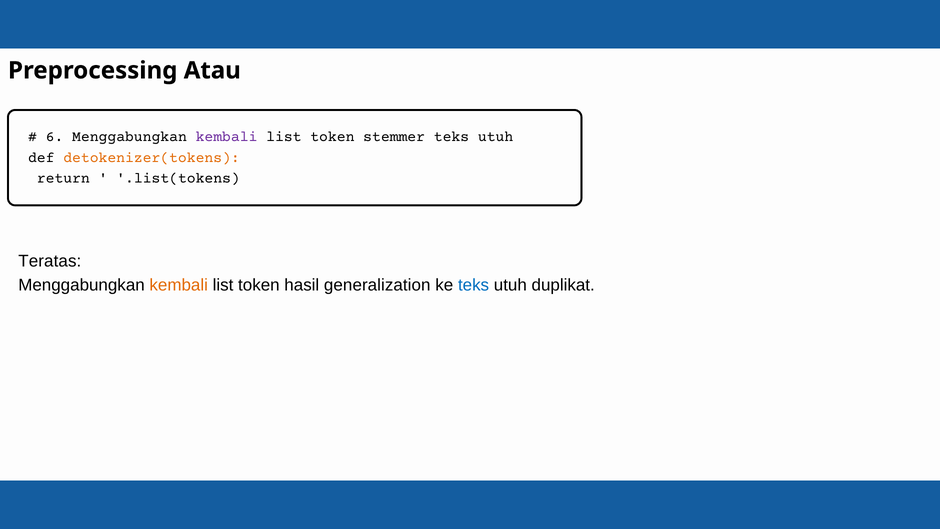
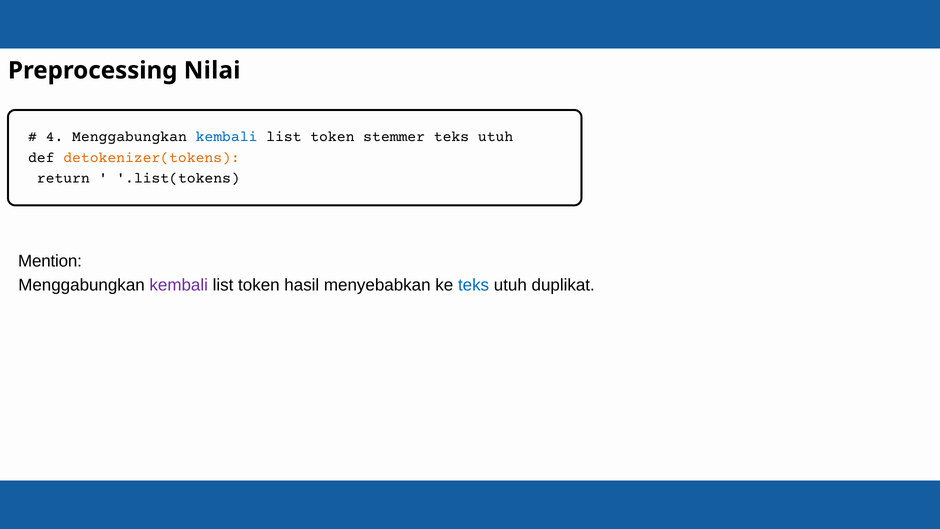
Atau: Atau -> Nilai
6: 6 -> 4
kembali at (227, 137) colour: purple -> blue
Teratas: Teratas -> Mention
kembali at (179, 285) colour: orange -> purple
generalization: generalization -> menyebabkan
